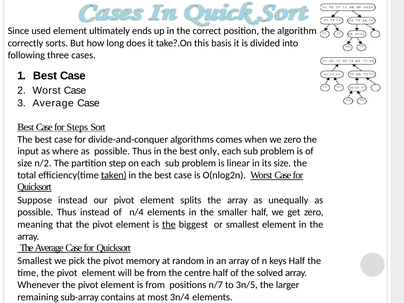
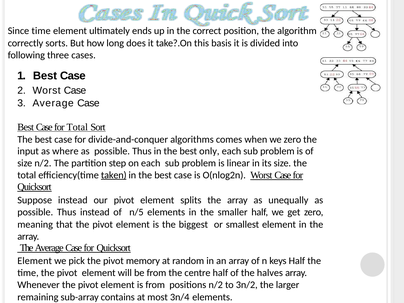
Since used: used -> time
for Steps: Steps -> Total
n/4: n/4 -> n/5
the at (169, 224) underline: present -> none
Smallest at (35, 261): Smallest -> Element
solved: solved -> halves
positions n/7: n/7 -> n/2
3n/5: 3n/5 -> 3n/2
